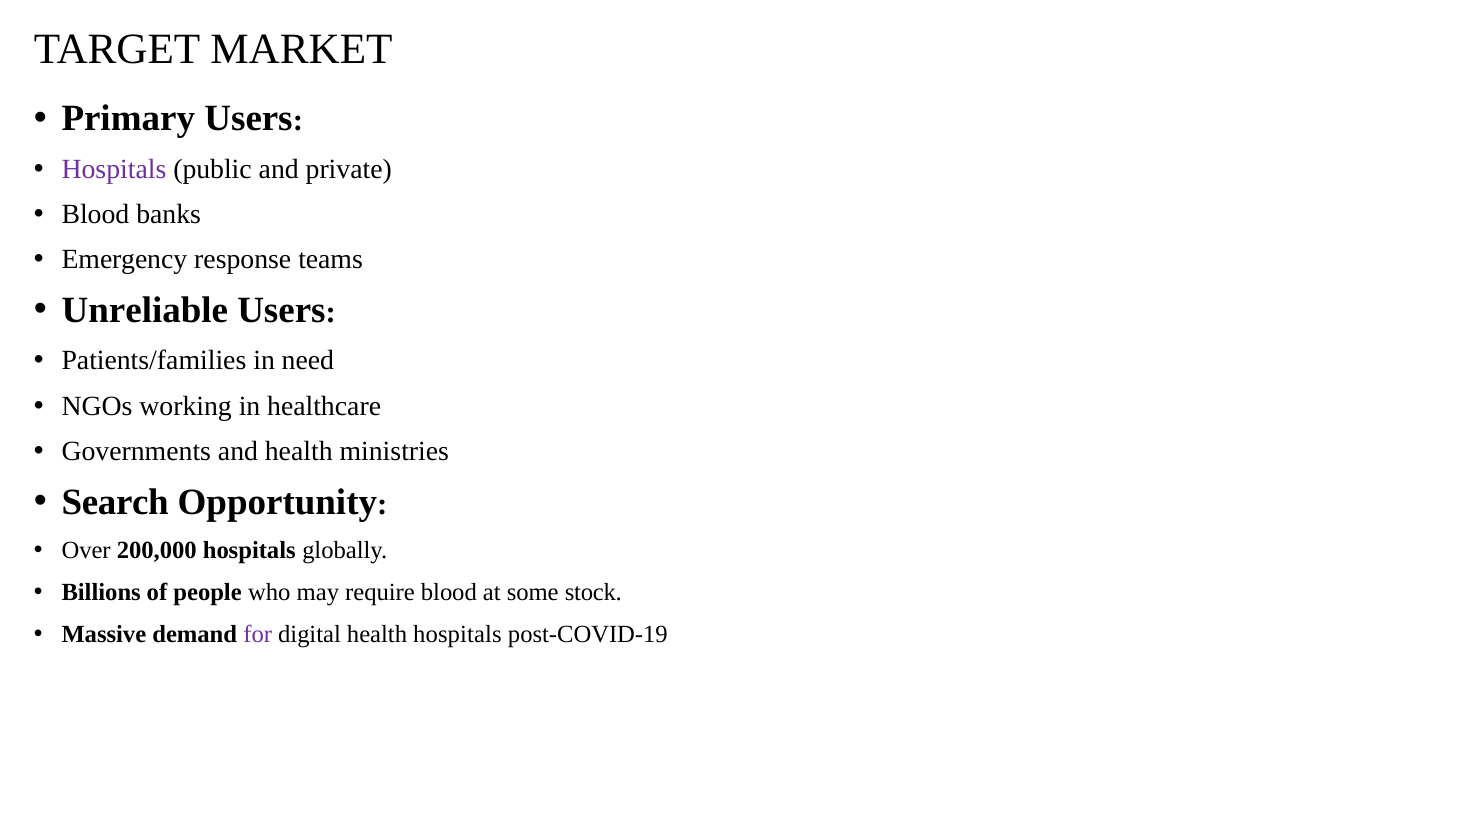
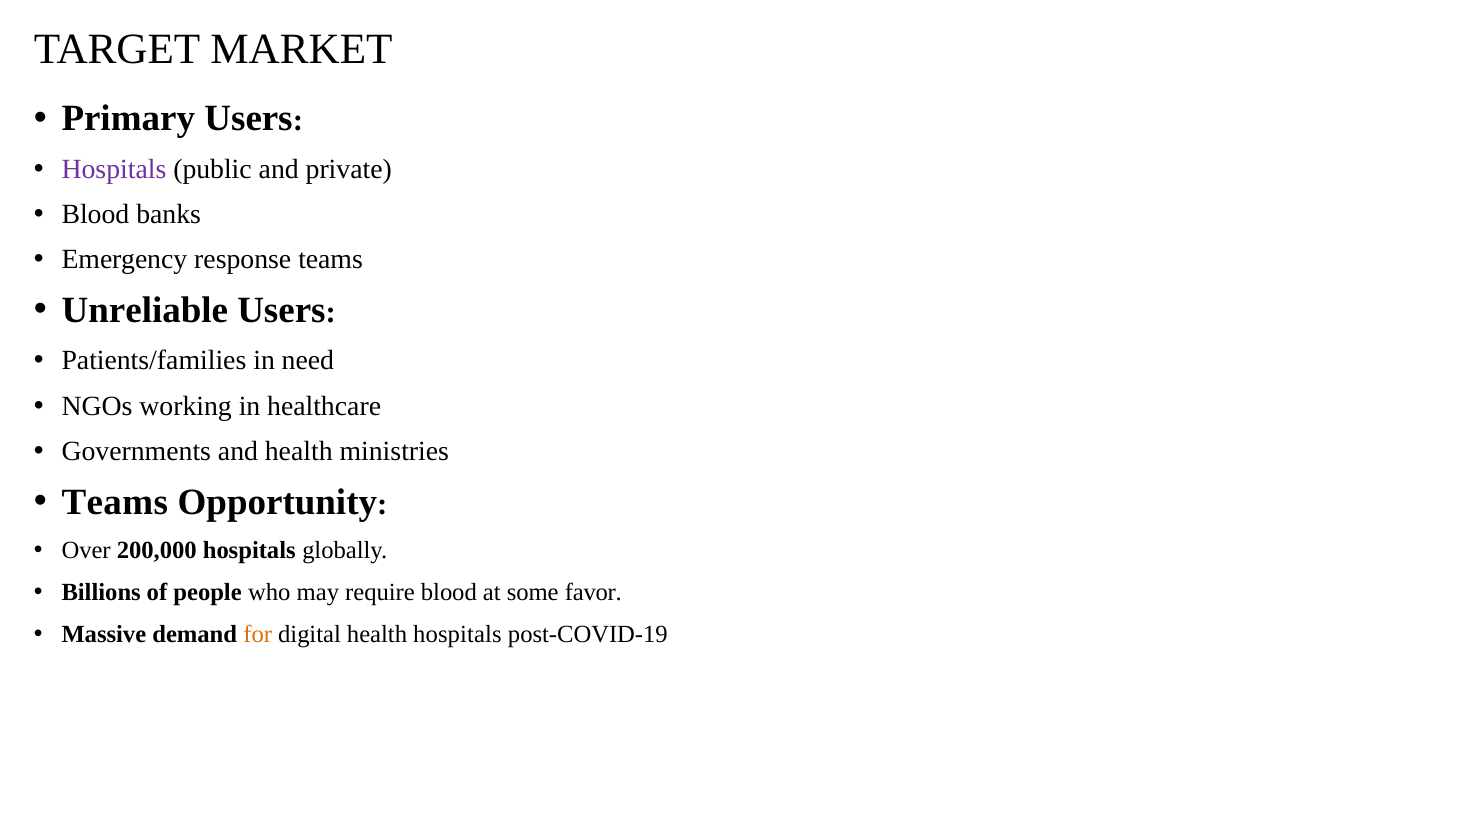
Search at (115, 502): Search -> Teams
stock: stock -> favor
for colour: purple -> orange
